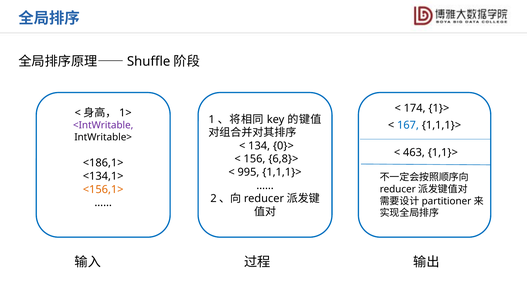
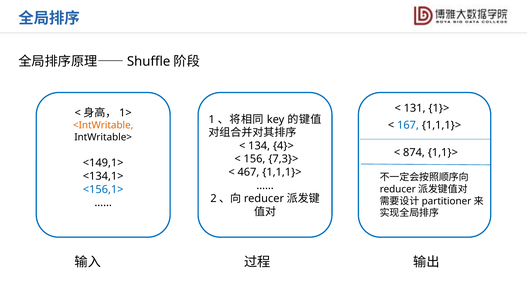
174: 174 -> 131
<IntWritable colour: purple -> orange
0}>: 0}> -> 4}>
463: 463 -> 874
6,8}>: 6,8}> -> 7,3}>
<186,1>: <186,1> -> <149,1>
995: 995 -> 467
<156,1> colour: orange -> blue
